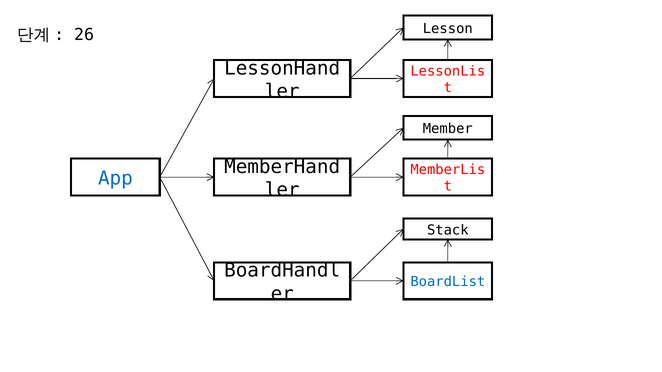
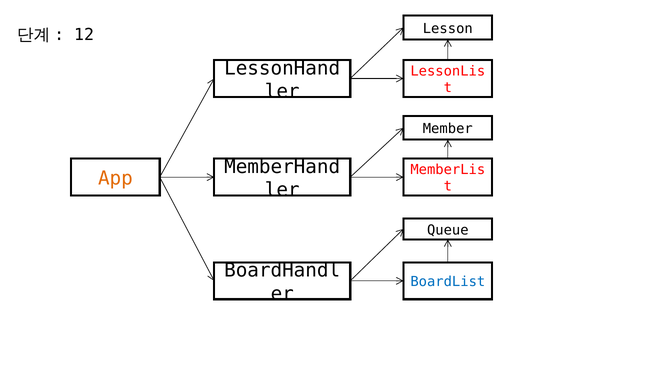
26: 26 -> 12
App colour: blue -> orange
Stack: Stack -> Queue
